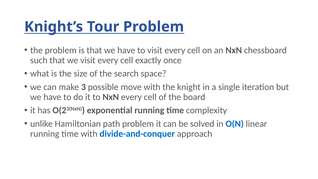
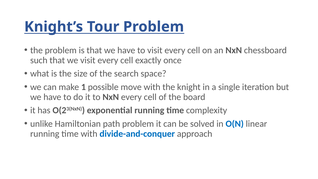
3: 3 -> 1
